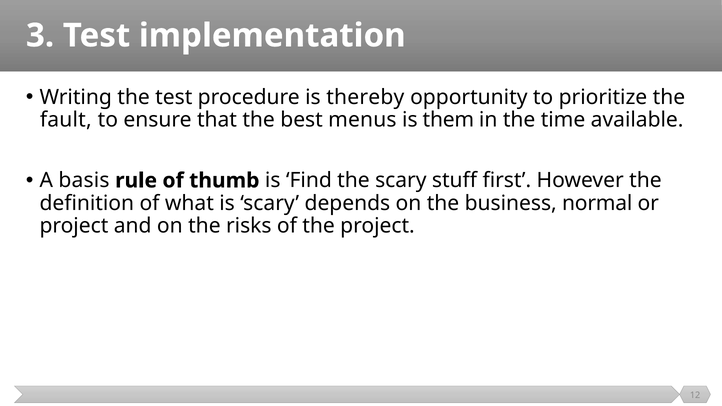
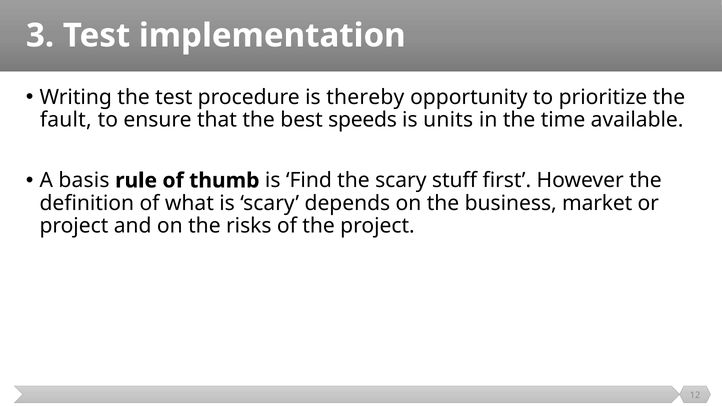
menus: menus -> speeds
them: them -> units
normal: normal -> market
